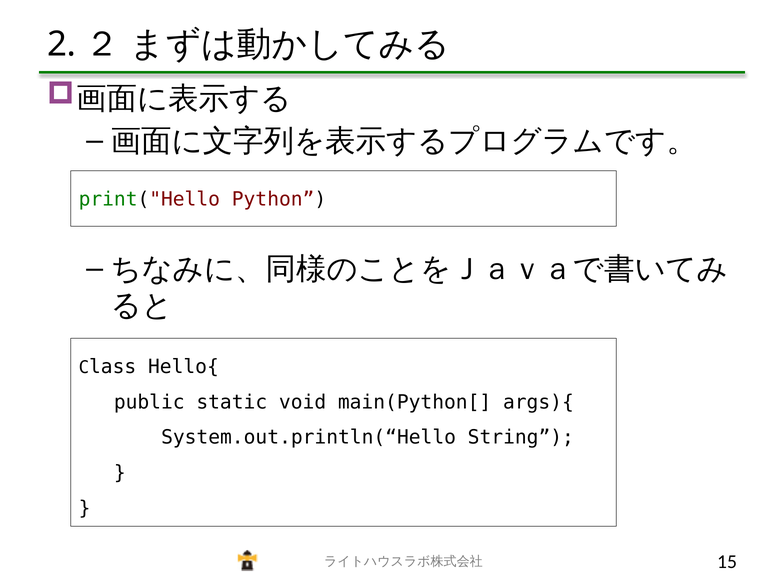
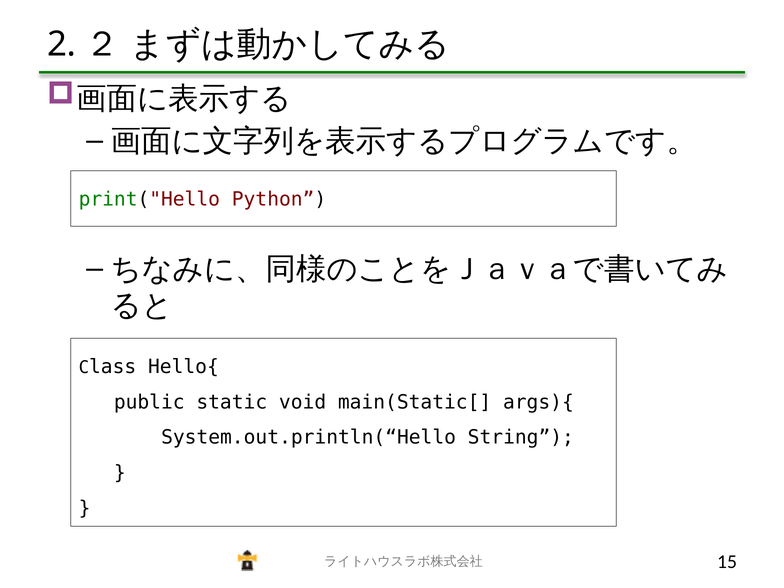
main(Python[: main(Python[ -> main(Static[
